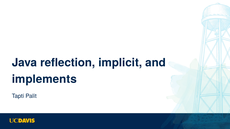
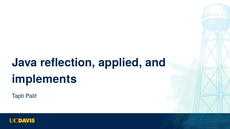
implicit: implicit -> applied
